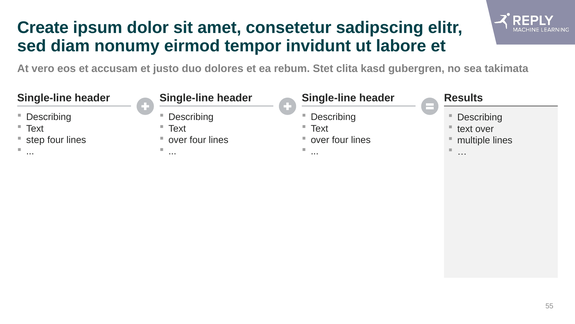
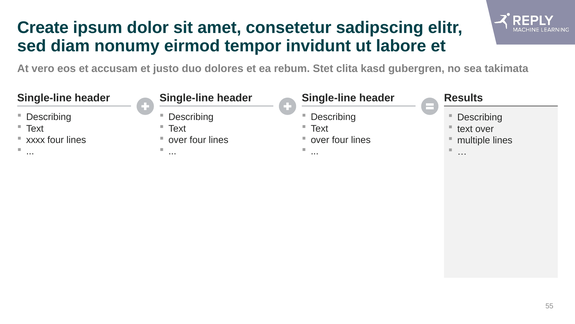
step: step -> xxxx
